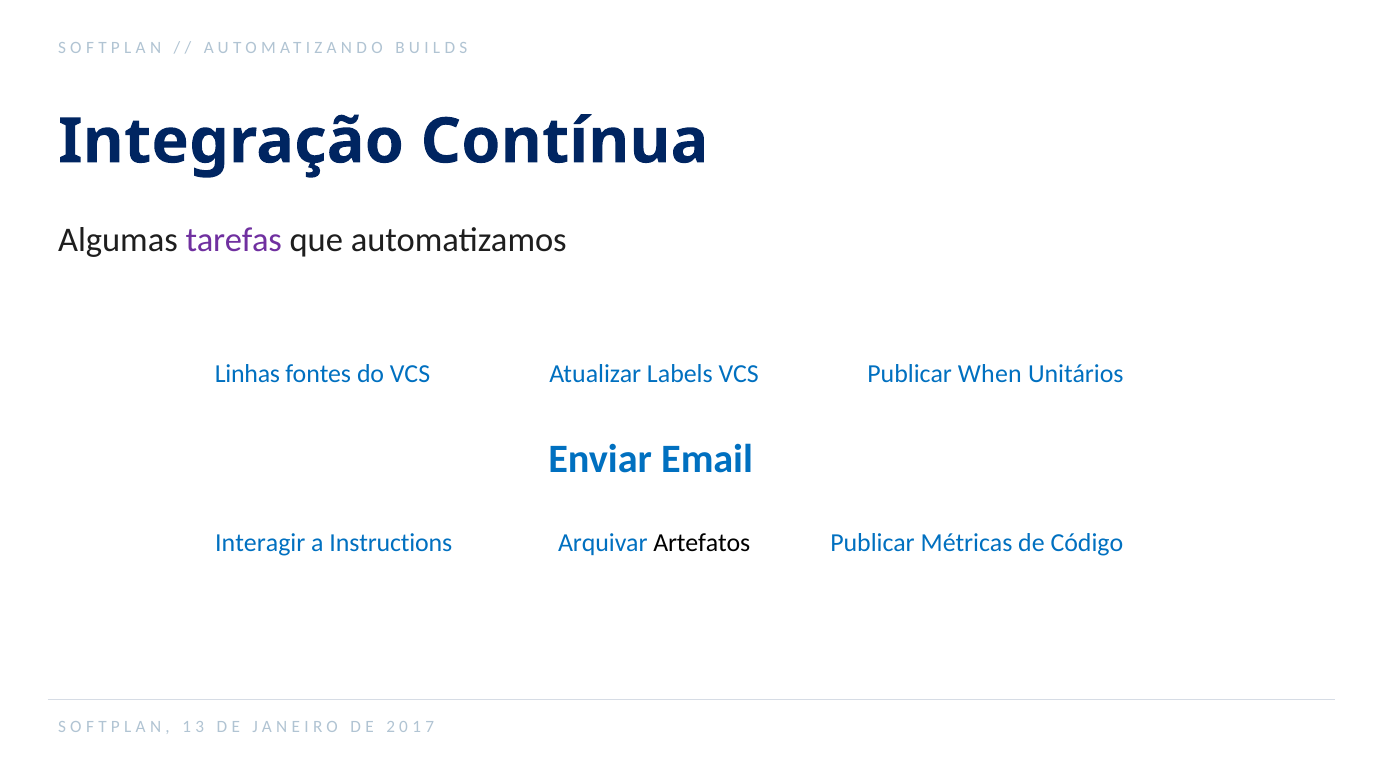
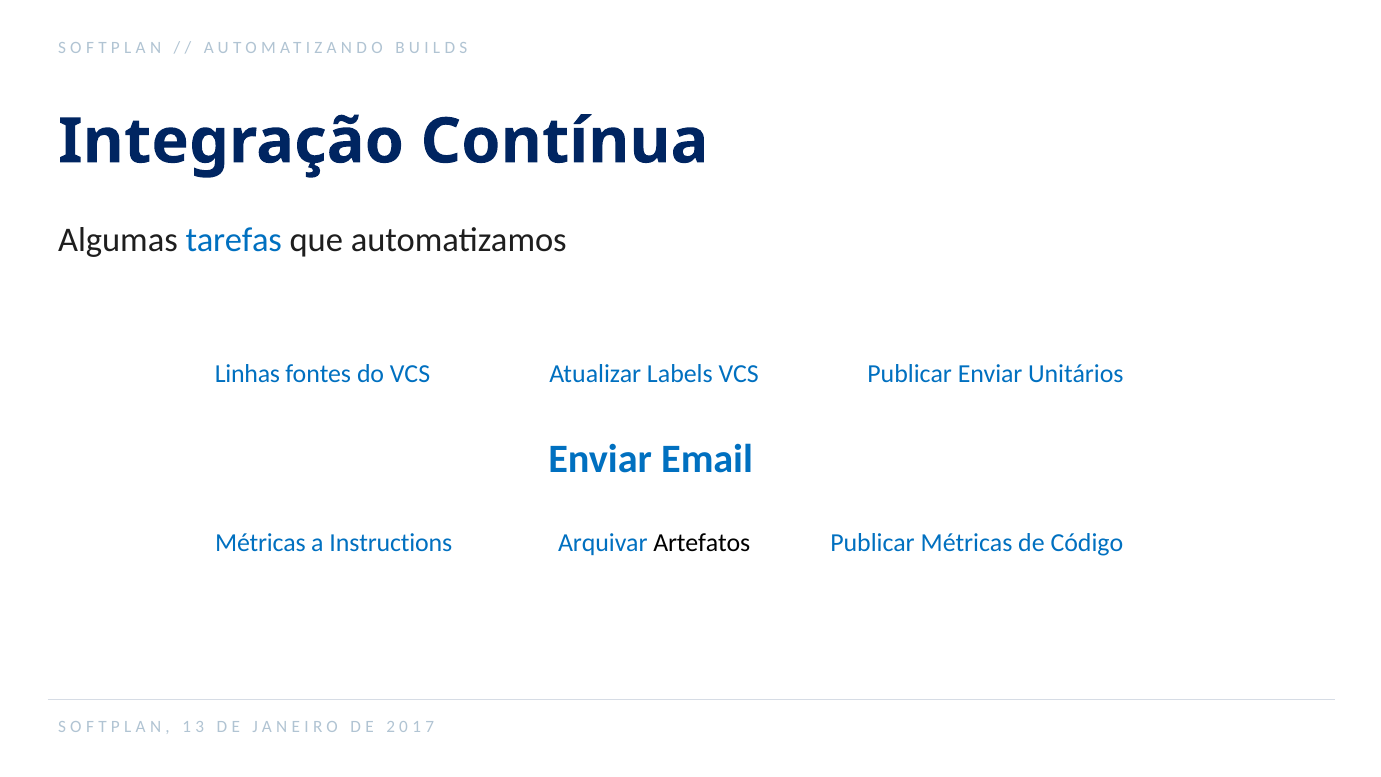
tarefas colour: purple -> blue
Publicar When: When -> Enviar
Interagir at (260, 543): Interagir -> Métricas
